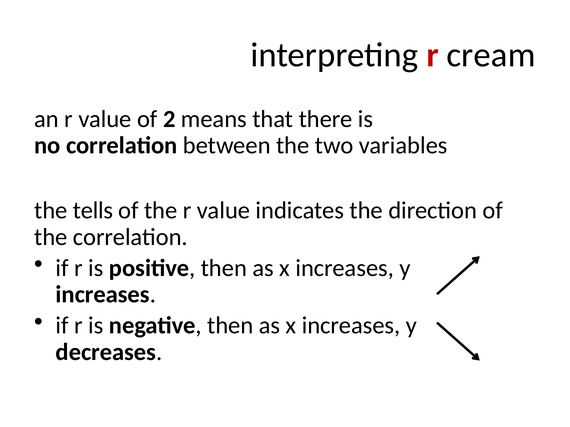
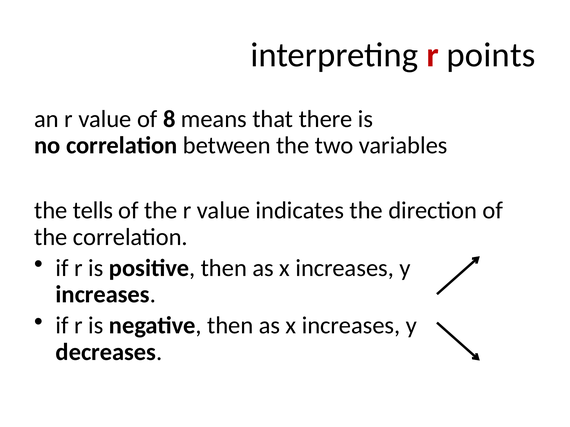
cream: cream -> points
2: 2 -> 8
